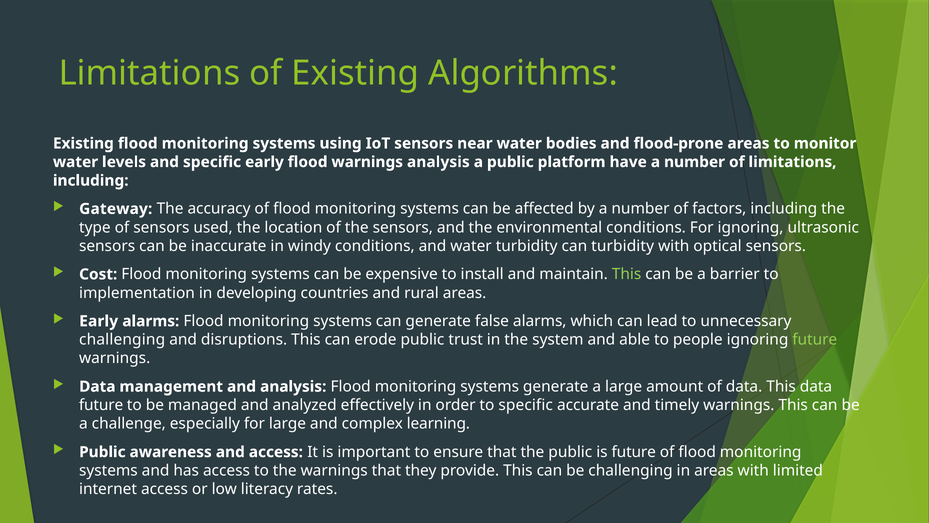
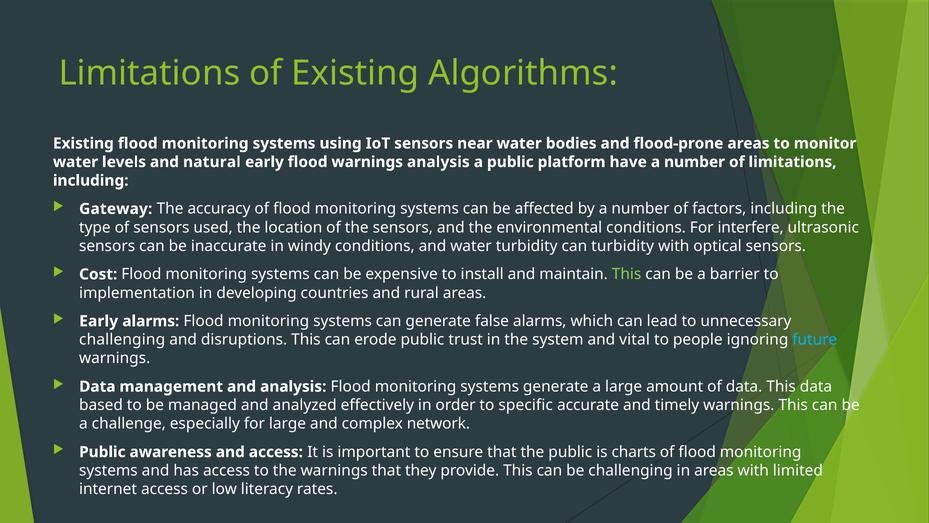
and specific: specific -> natural
For ignoring: ignoring -> interfere
able: able -> vital
future at (815, 339) colour: light green -> light blue
future at (101, 405): future -> based
learning: learning -> network
is future: future -> charts
